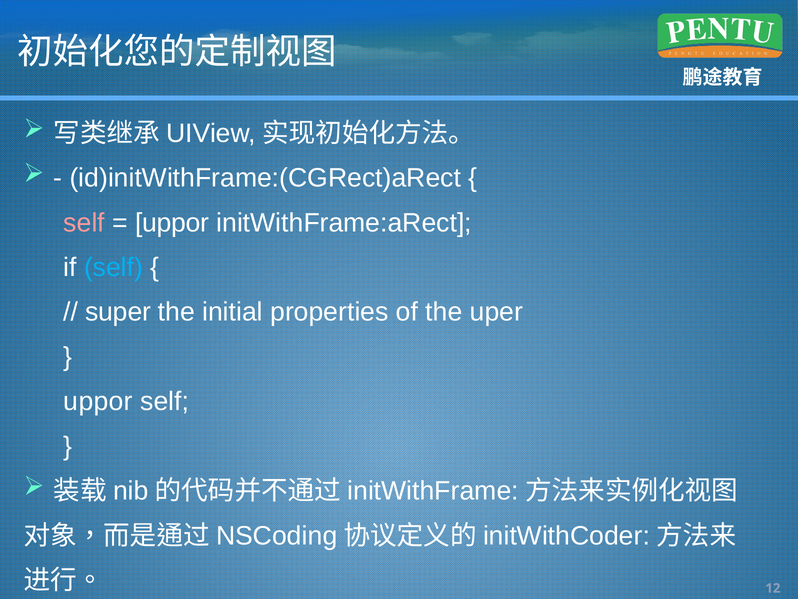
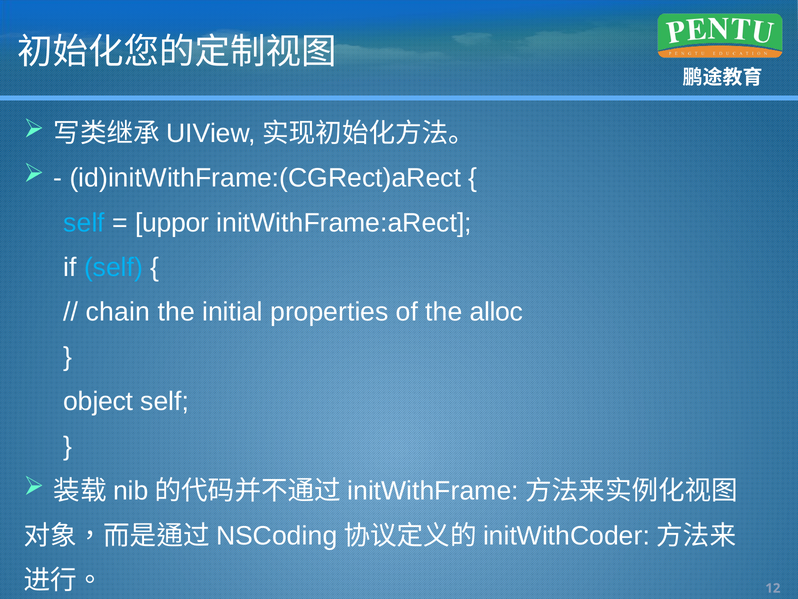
self at (84, 223) colour: pink -> light blue
super: super -> chain
uper: uper -> alloc
uppor at (98, 401): uppor -> object
